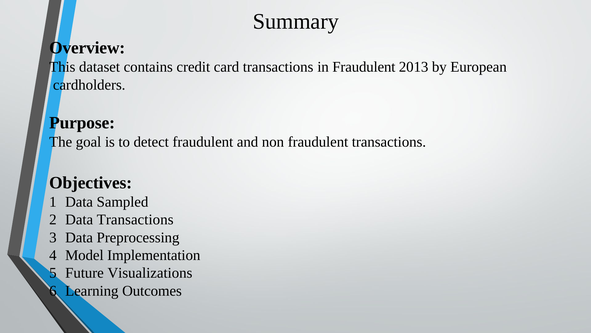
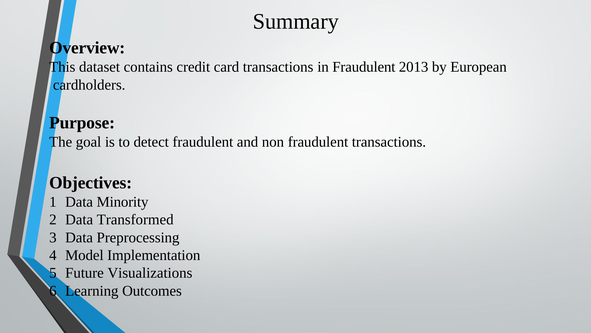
Sampled: Sampled -> Minority
Data Transactions: Transactions -> Transformed
